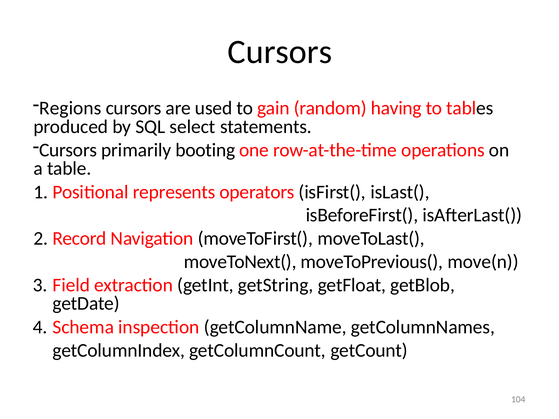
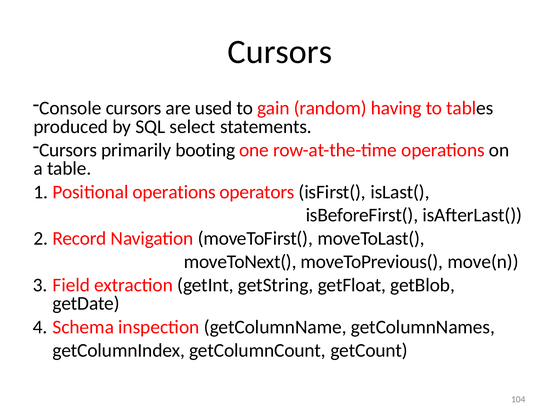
Regions: Regions -> Console
represents at (174, 192): represents -> operations
